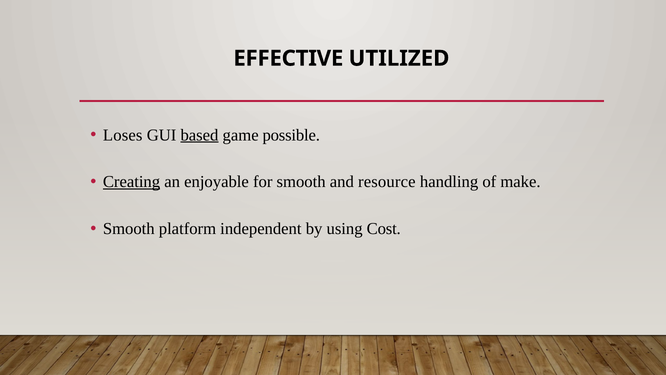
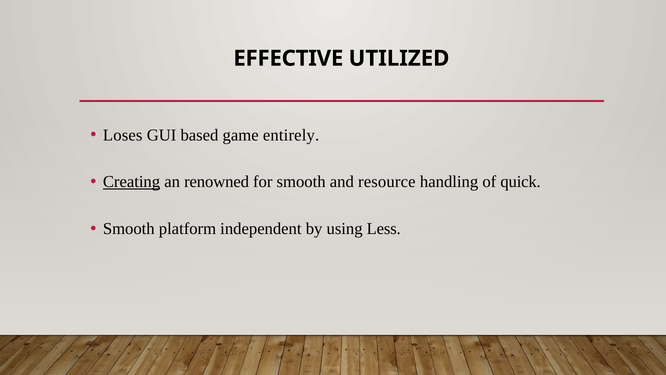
based underline: present -> none
possible: possible -> entirely
enjoyable: enjoyable -> renowned
make: make -> quick
Cost: Cost -> Less
